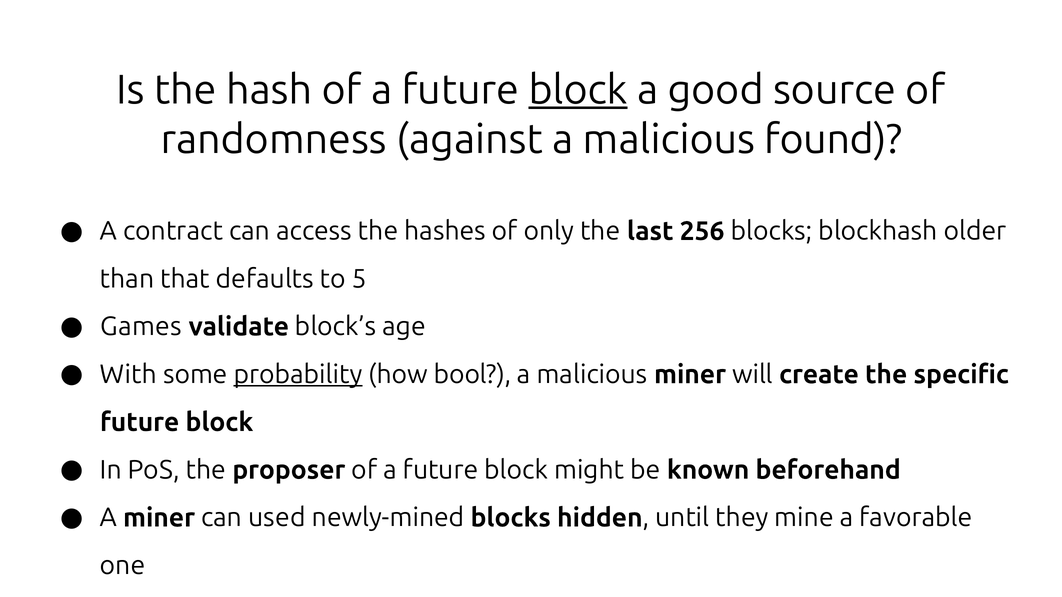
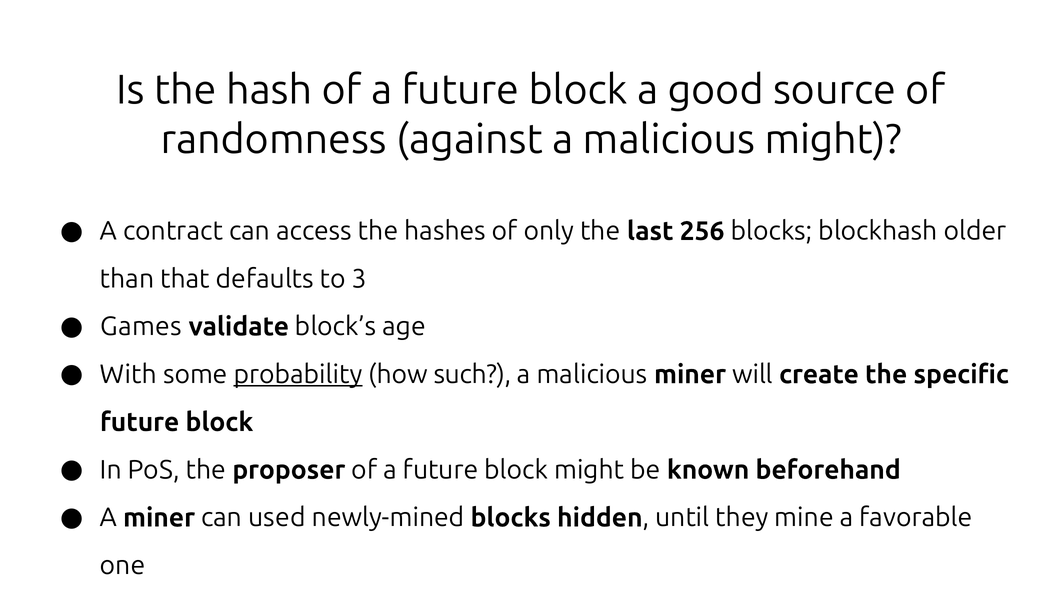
block at (578, 90) underline: present -> none
malicious found: found -> might
5: 5 -> 3
bool: bool -> such
